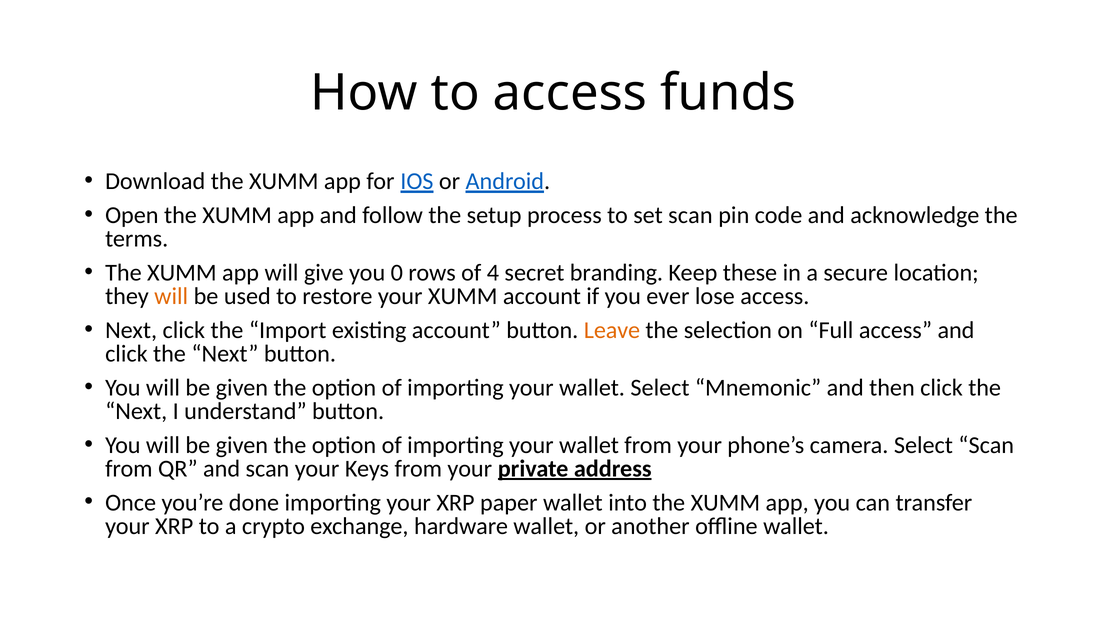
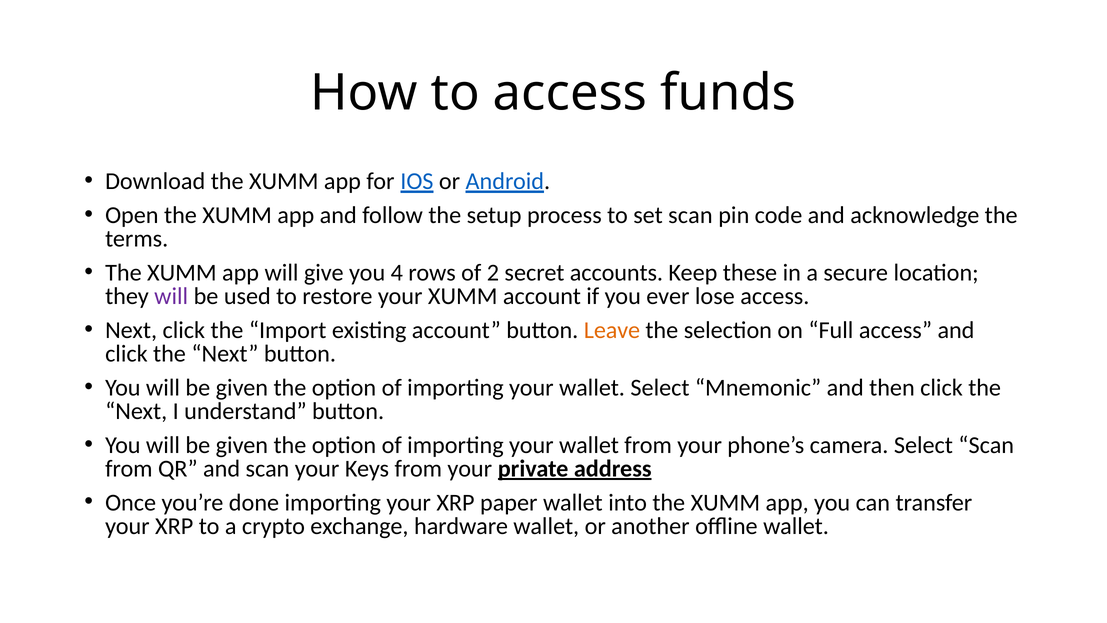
0: 0 -> 4
4: 4 -> 2
branding: branding -> accounts
will at (171, 296) colour: orange -> purple
